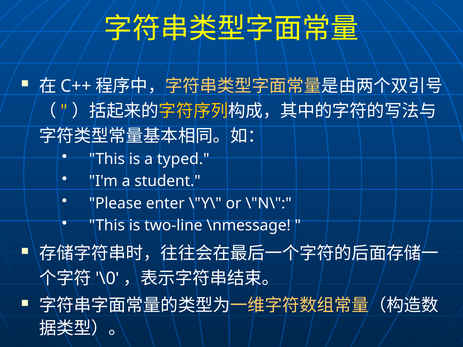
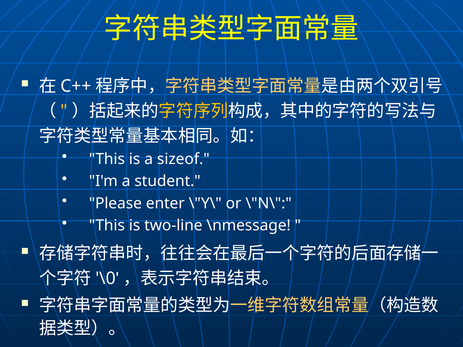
typed: typed -> sizeof
